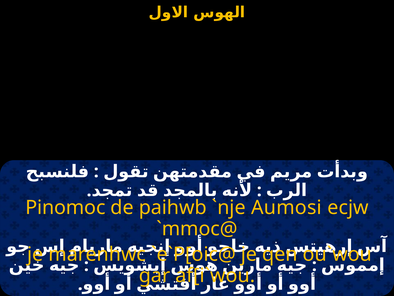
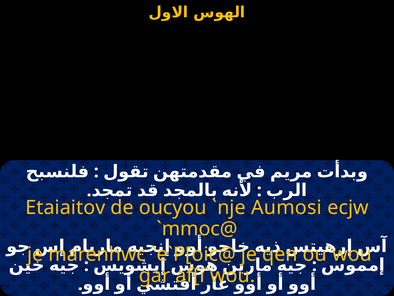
Pinomoc: Pinomoc -> Etaiaitov
paihwb: paihwb -> oucyou
